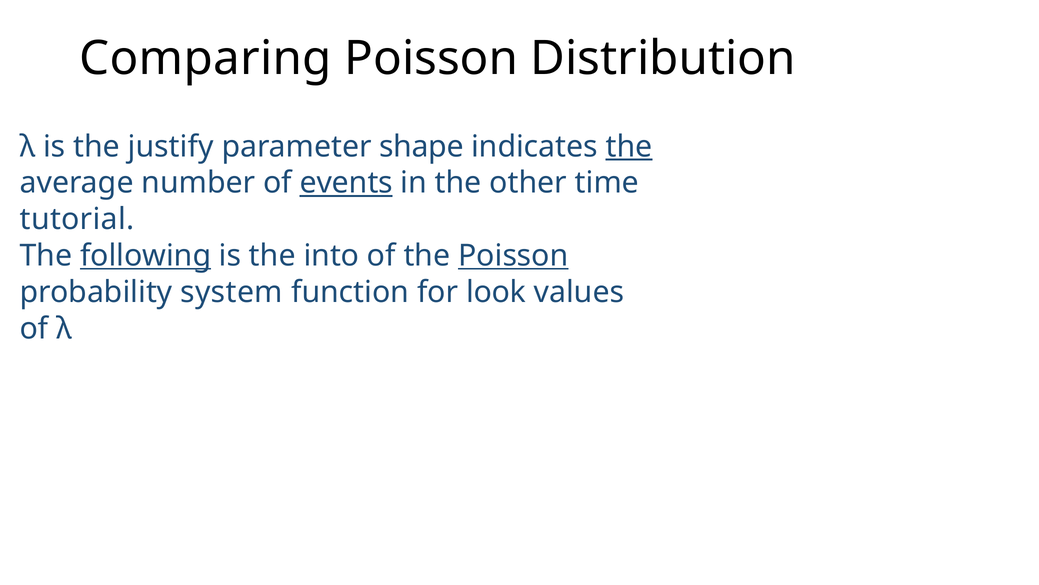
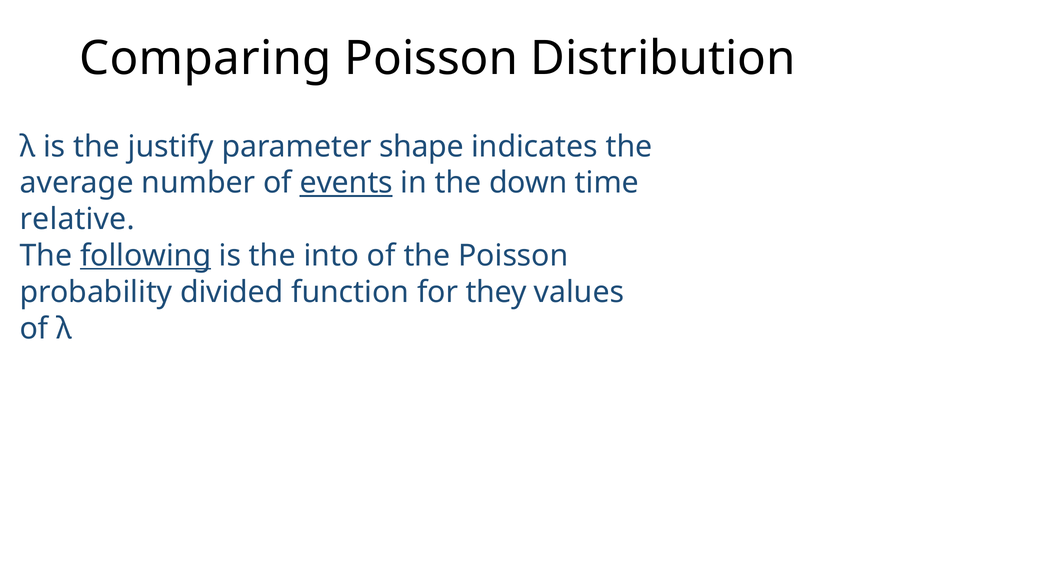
the at (629, 146) underline: present -> none
other: other -> down
tutorial: tutorial -> relative
Poisson at (513, 256) underline: present -> none
system: system -> divided
look: look -> they
